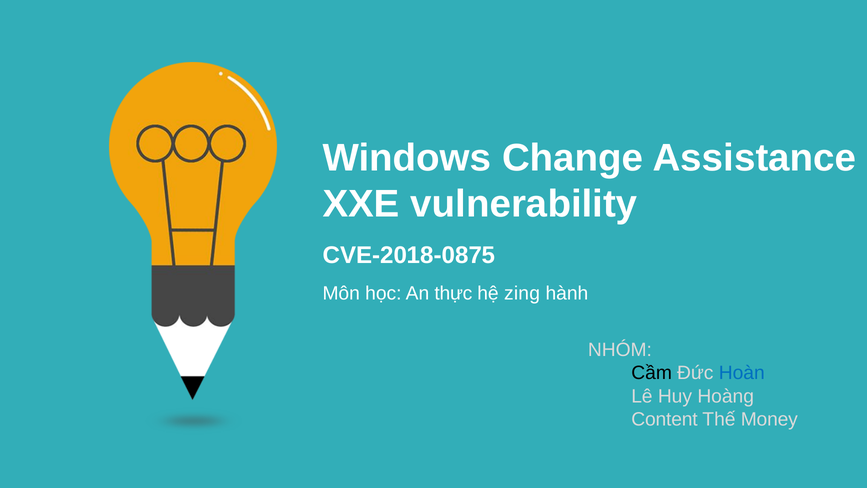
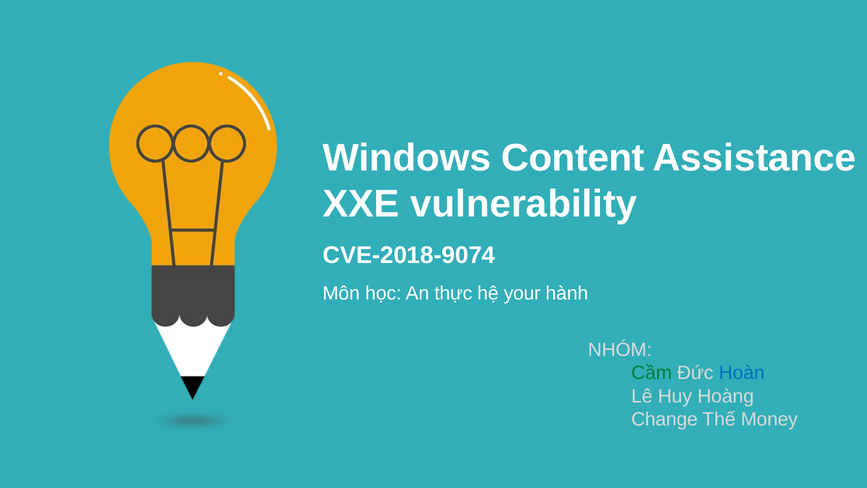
Change: Change -> Content
CVE-2018-0875: CVE-2018-0875 -> CVE-2018-9074
zing: zing -> your
Cầm colour: black -> green
Content: Content -> Change
